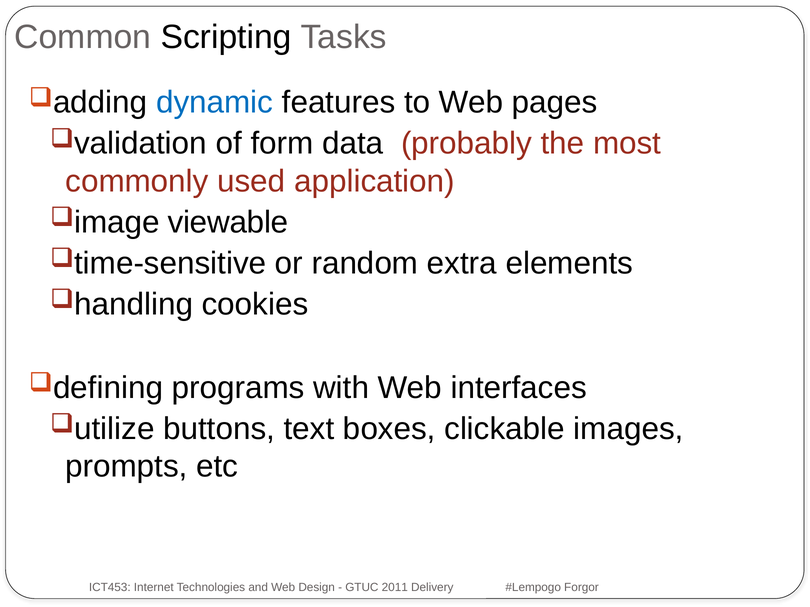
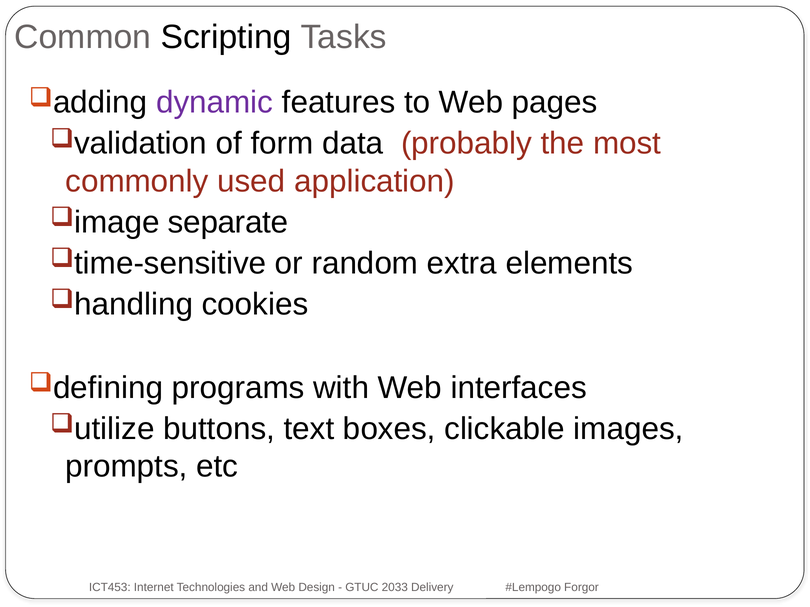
dynamic colour: blue -> purple
viewable: viewable -> separate
2011: 2011 -> 2033
